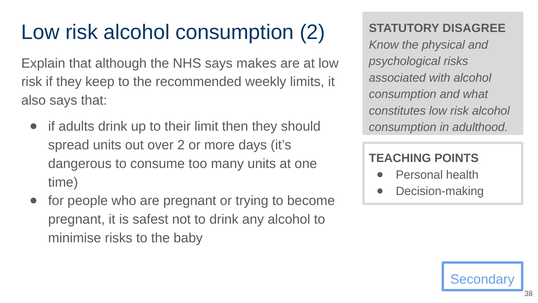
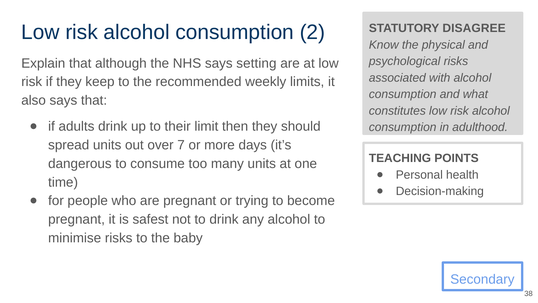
makes: makes -> setting
over 2: 2 -> 7
